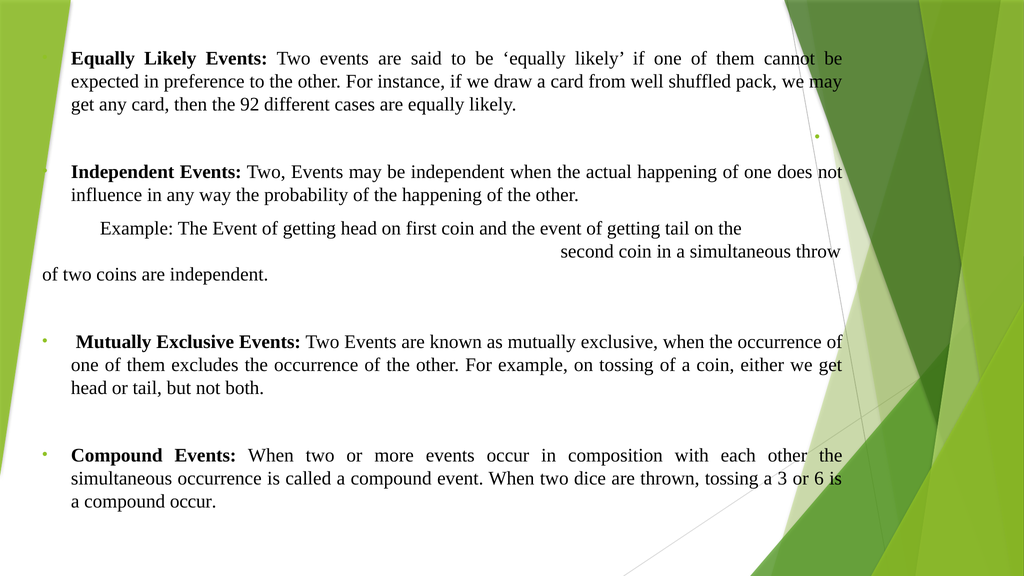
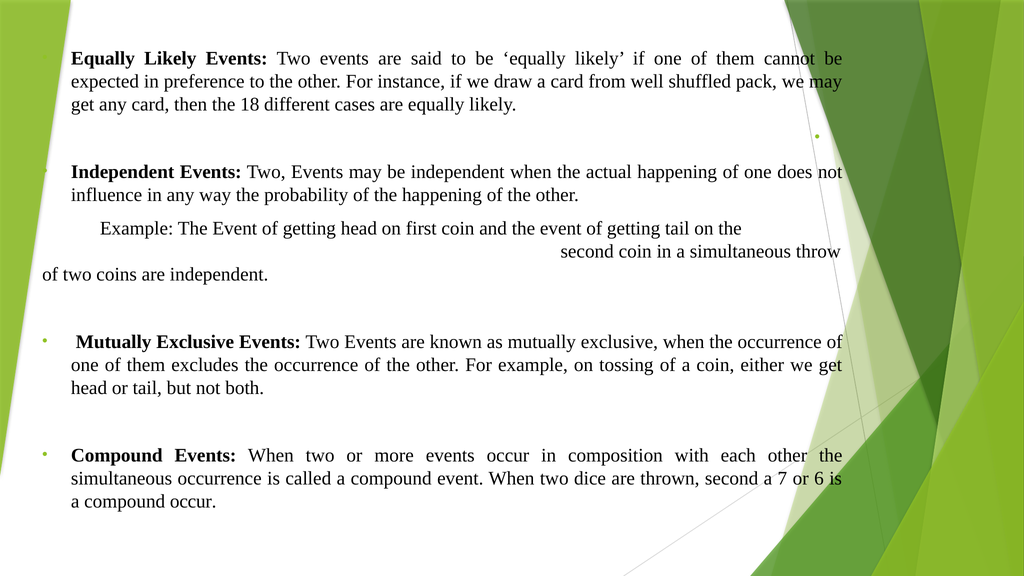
92: 92 -> 18
thrown tossing: tossing -> second
3: 3 -> 7
